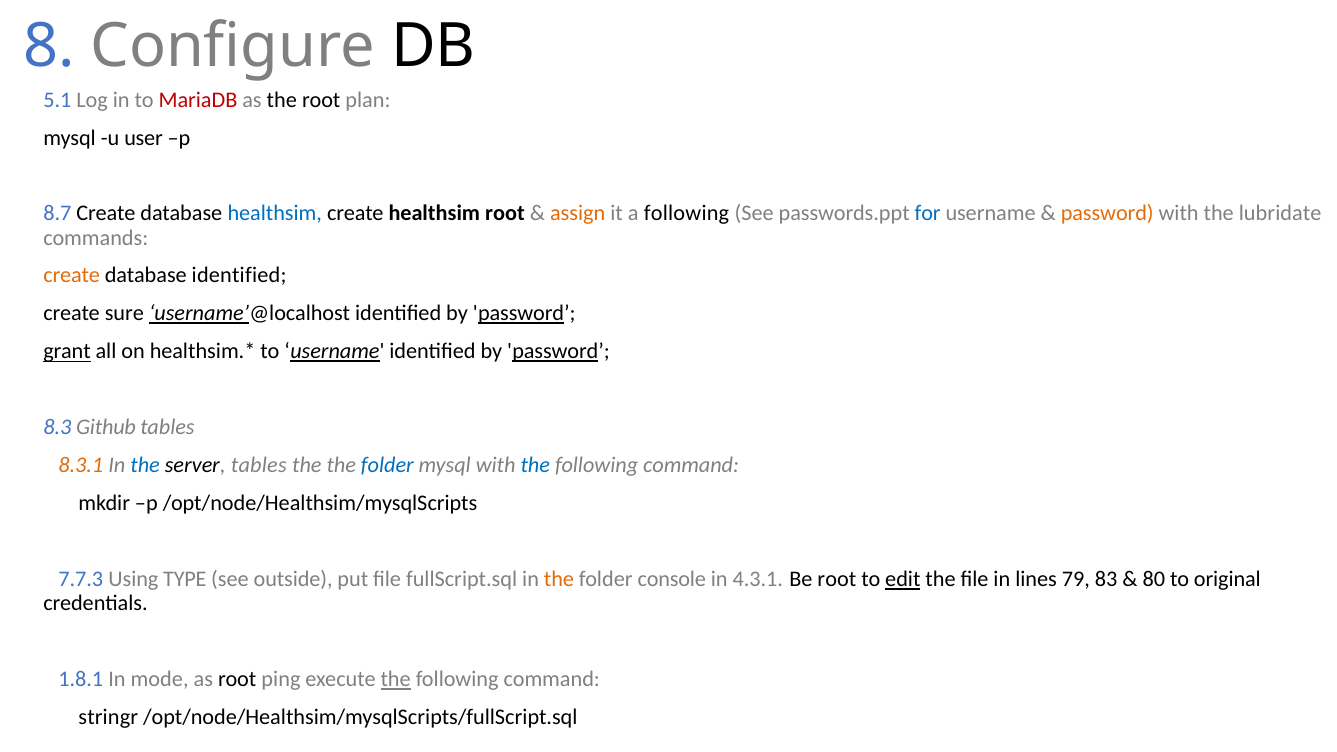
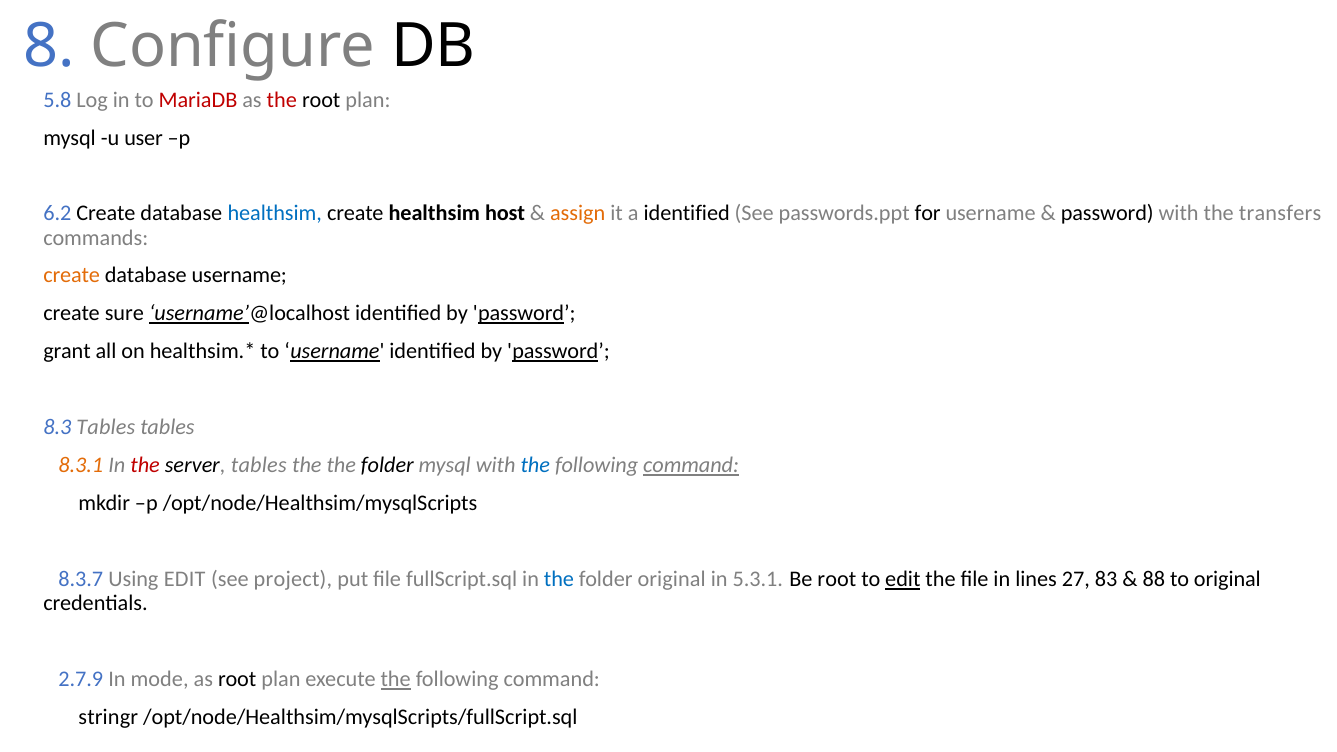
5.1: 5.1 -> 5.8
the at (282, 100) colour: black -> red
8.7: 8.7 -> 6.2
healthsim root: root -> host
a following: following -> identified
for colour: blue -> black
password at (1107, 214) colour: orange -> black
lubridate: lubridate -> transfers
database identified: identified -> username
grant underline: present -> none
8.3 Github: Github -> Tables
the at (145, 466) colour: blue -> red
folder at (387, 466) colour: blue -> black
command at (691, 466) underline: none -> present
7.7.3: 7.7.3 -> 8.3.7
Using TYPE: TYPE -> EDIT
outside: outside -> project
the at (559, 579) colour: orange -> blue
folder console: console -> original
4.3.1: 4.3.1 -> 5.3.1
79: 79 -> 27
80: 80 -> 88
1.8.1: 1.8.1 -> 2.7.9
as root ping: ping -> plan
